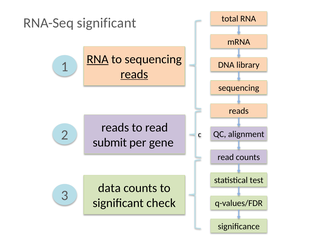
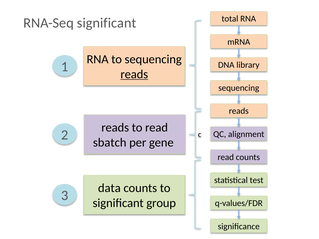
RNA at (98, 59) underline: present -> none
submit: submit -> sbatch
check: check -> group
